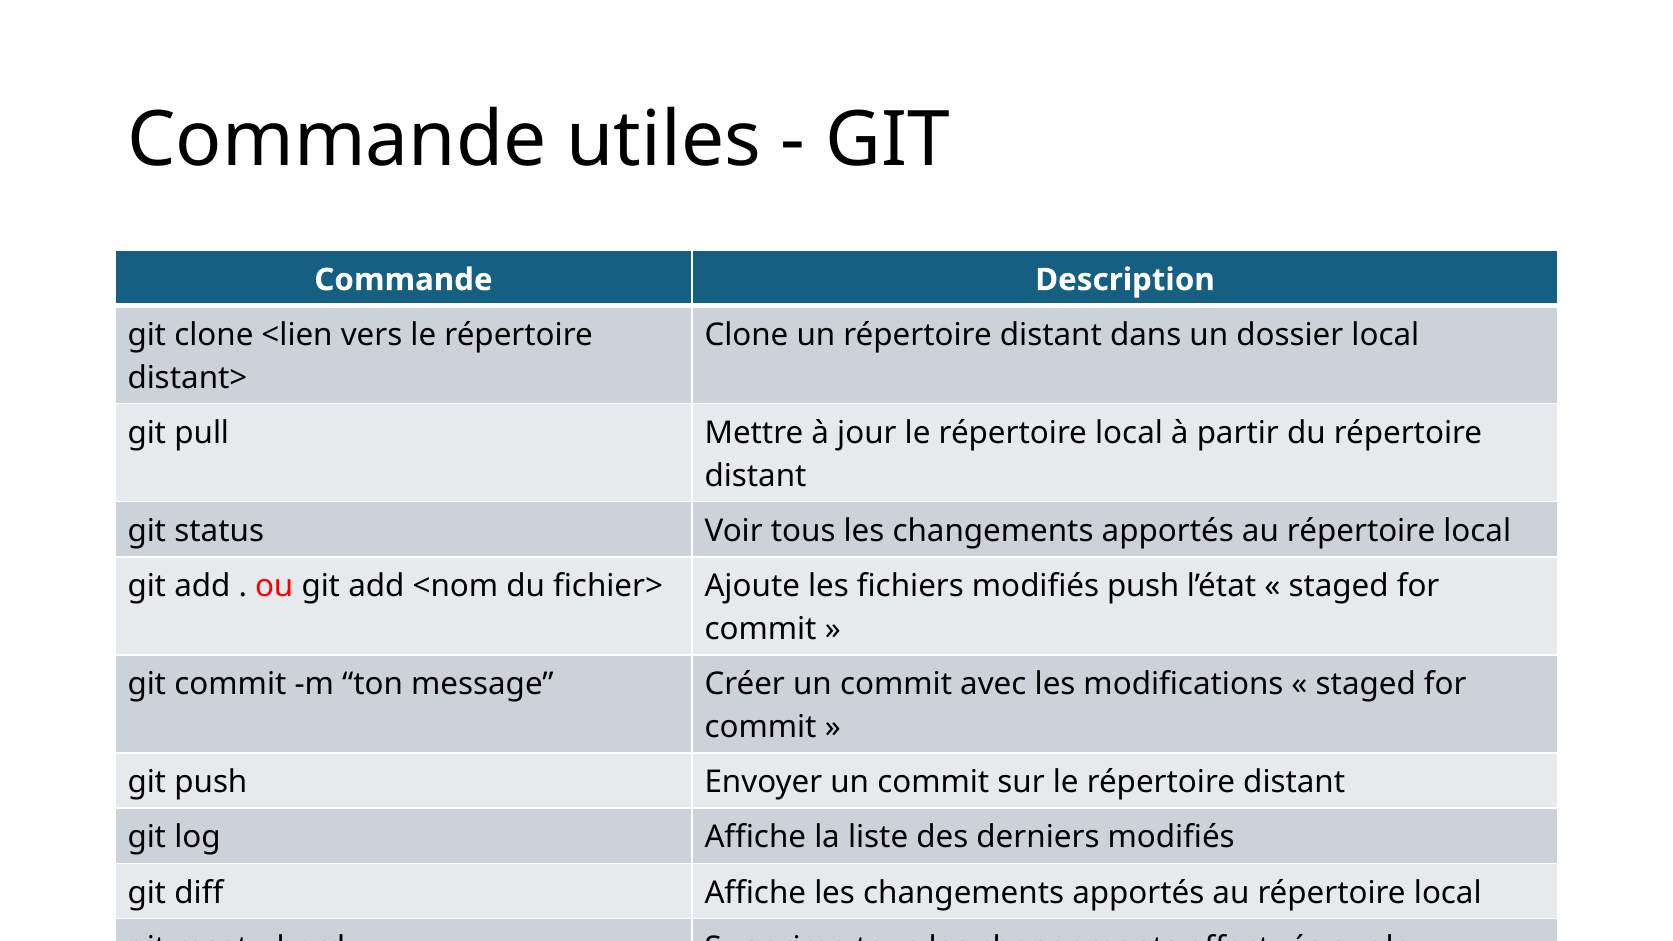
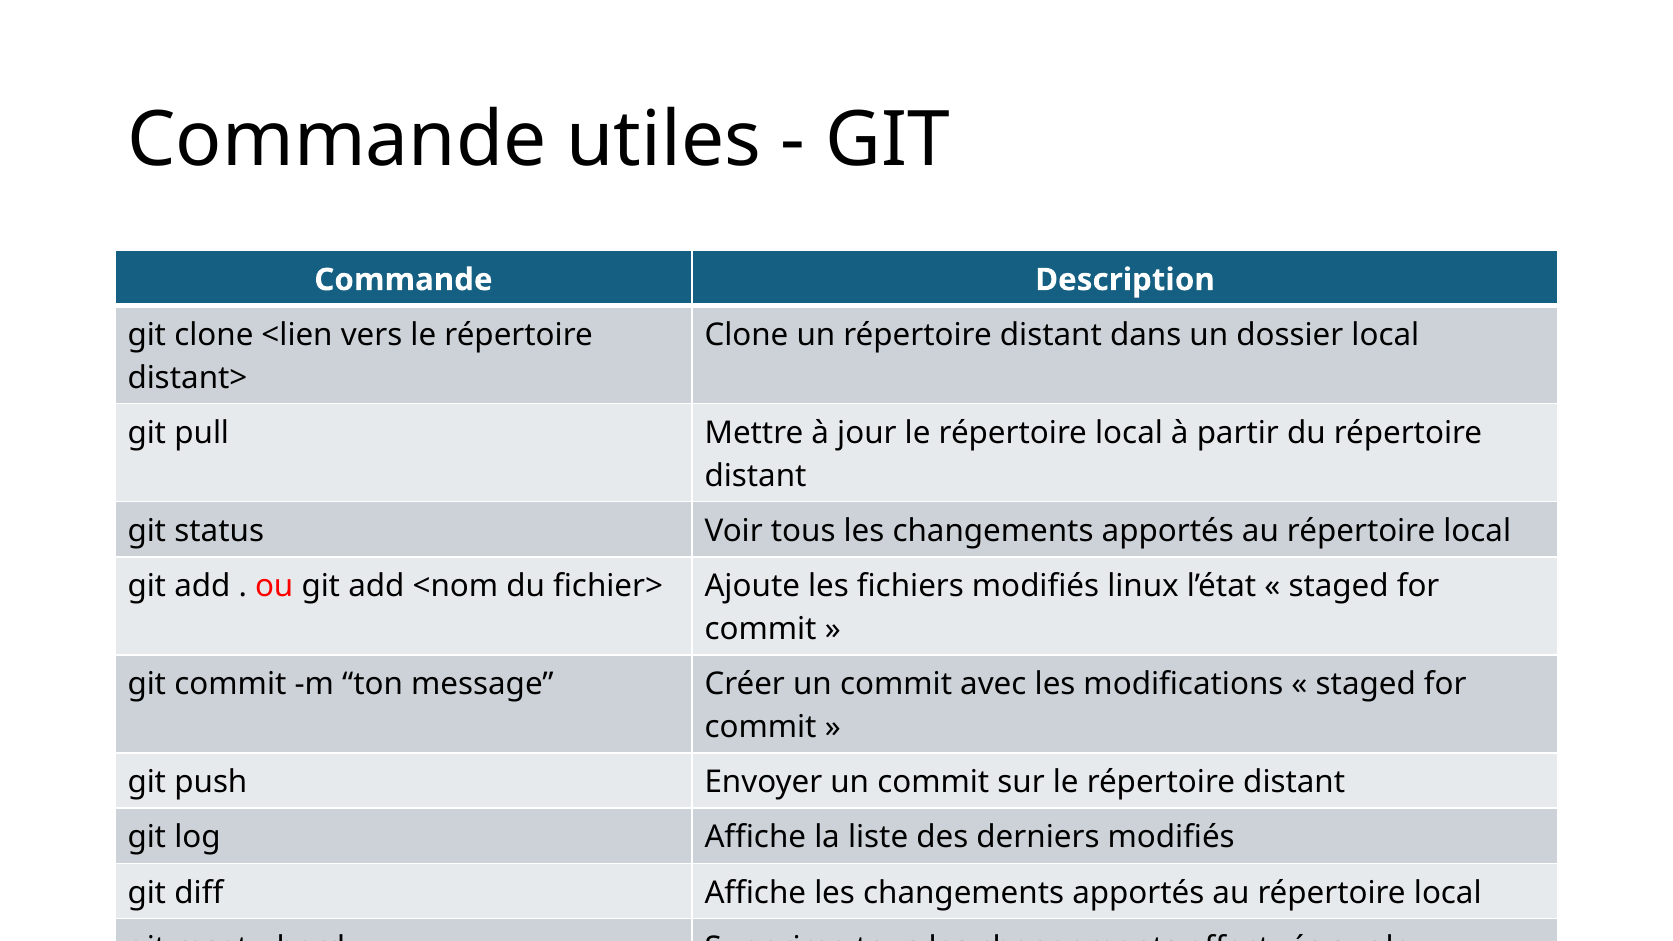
modifiés push: push -> linux
